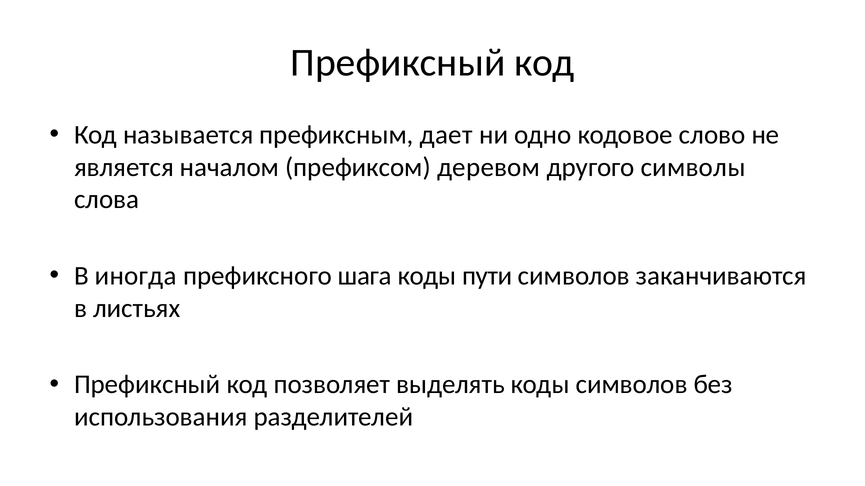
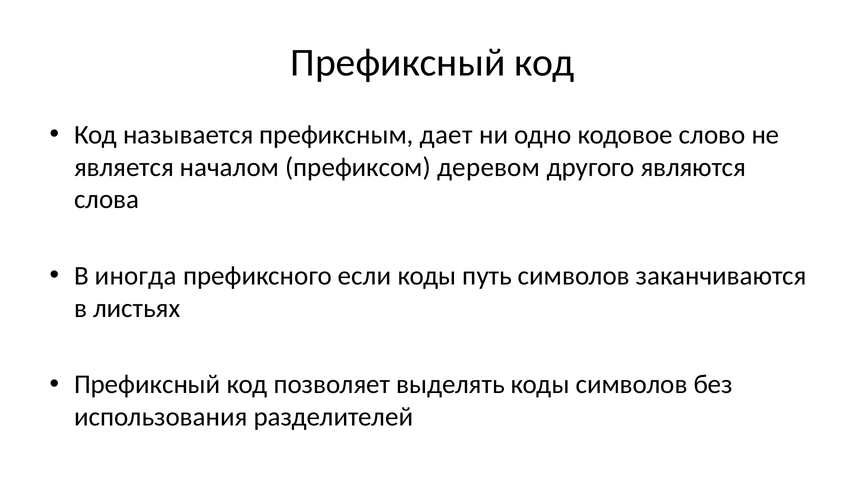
символы: символы -> являются
шага: шага -> если
пути: пути -> путь
